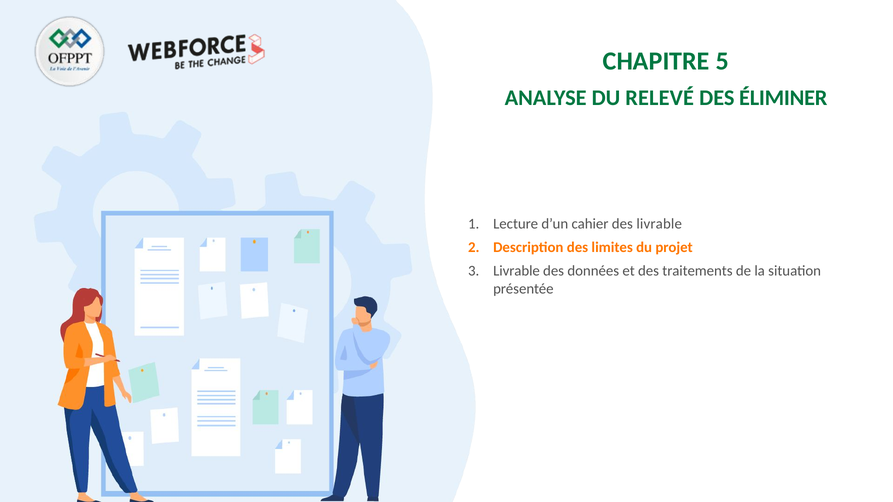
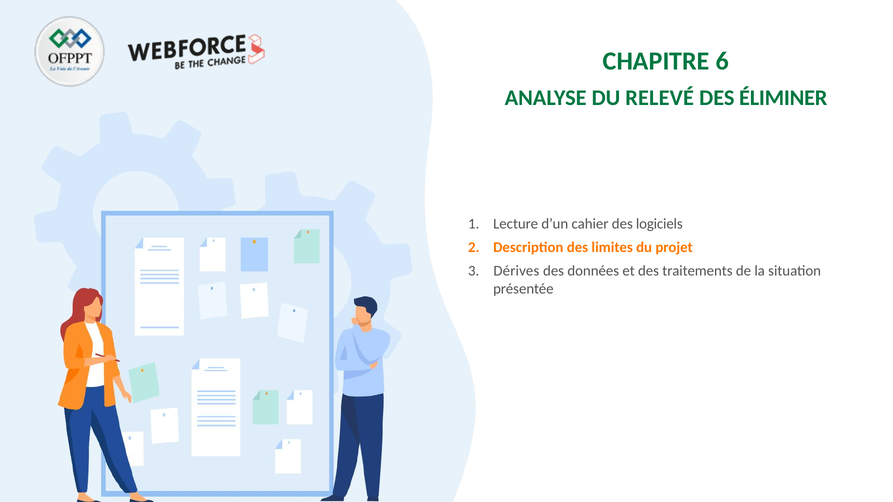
5: 5 -> 6
des livrable: livrable -> logiciels
Livrable at (517, 271): Livrable -> Dérives
